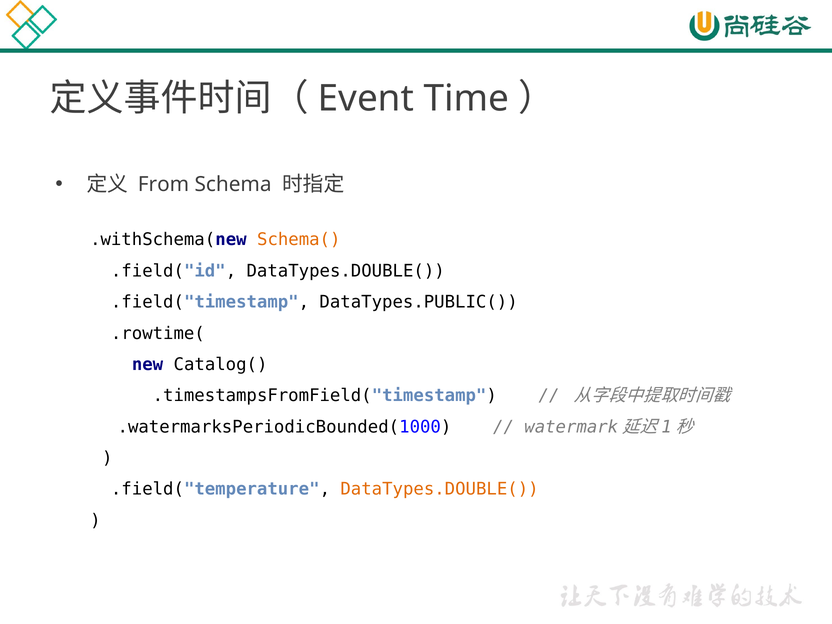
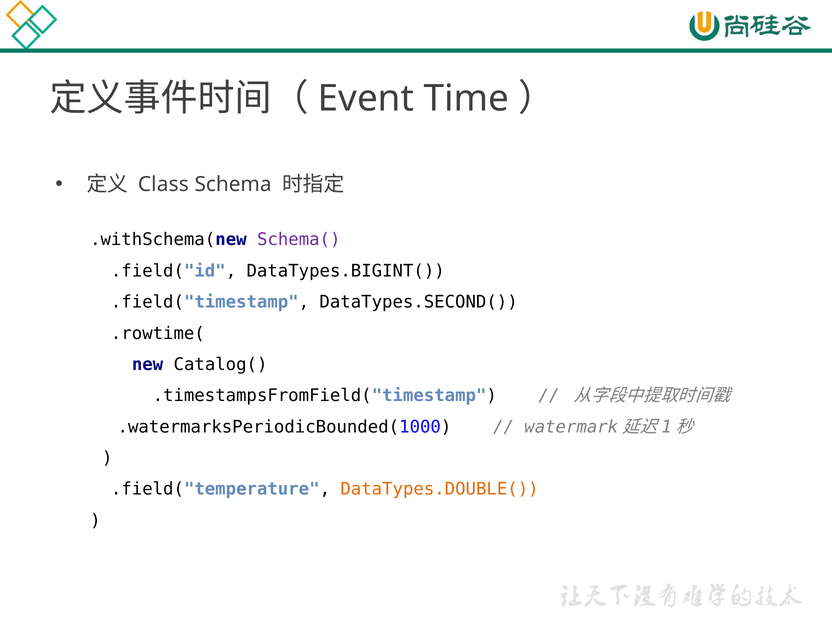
From: From -> Class
Schema( colour: orange -> purple
.field("id DataTypes.DOUBLE(: DataTypes.DOUBLE( -> DataTypes.BIGINT(
DataTypes.PUBLIC(: DataTypes.PUBLIC( -> DataTypes.SECOND(
